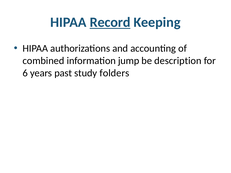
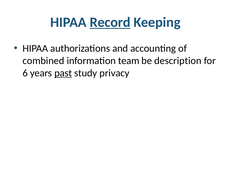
jump: jump -> team
past underline: none -> present
folders: folders -> privacy
